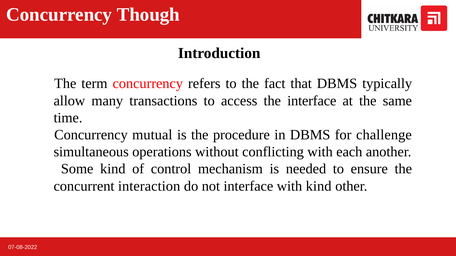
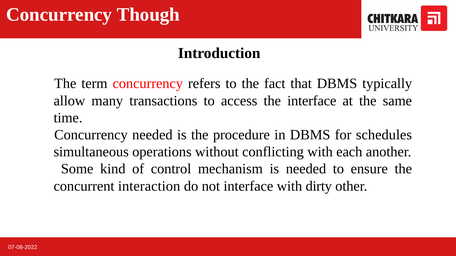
Concurrency mutual: mutual -> needed
challenge: challenge -> schedules
with kind: kind -> dirty
